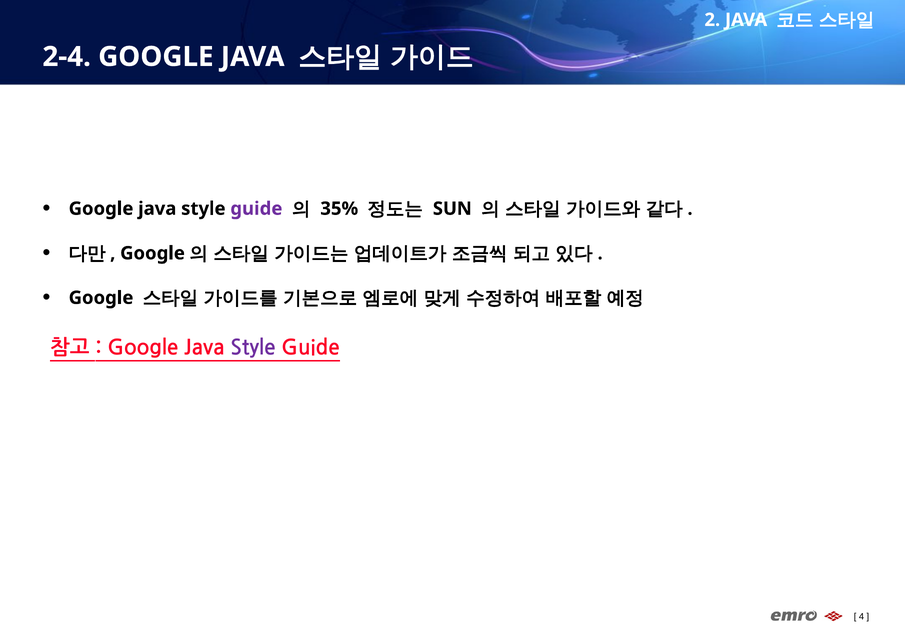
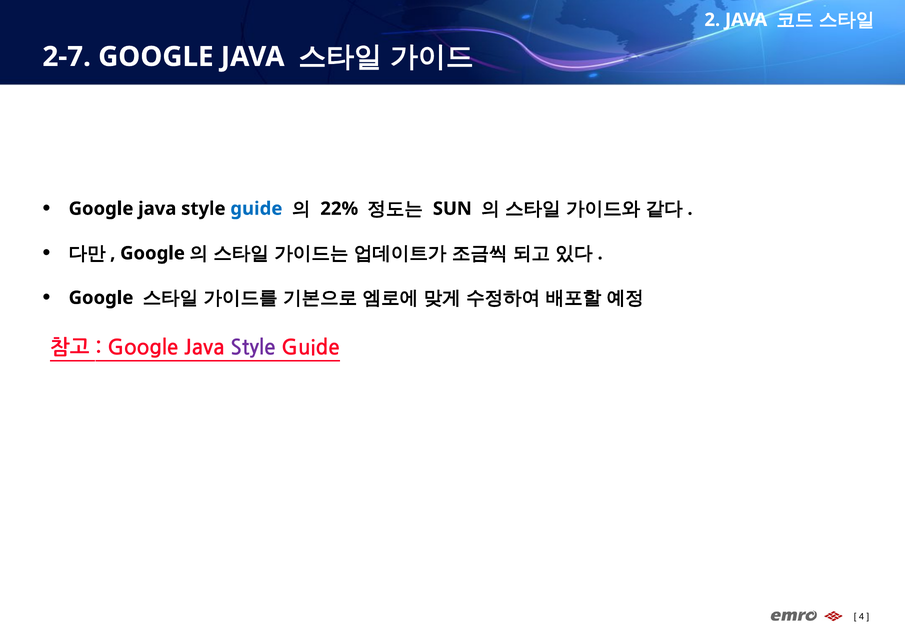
2-4: 2-4 -> 2-7
guide at (256, 209) colour: purple -> blue
35%: 35% -> 22%
